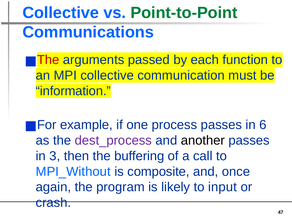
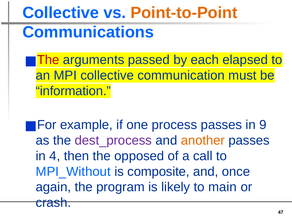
Point-to-Point colour: green -> orange
function: function -> elapsed
6: 6 -> 9
another colour: black -> orange
3: 3 -> 4
buffering: buffering -> opposed
input: input -> main
